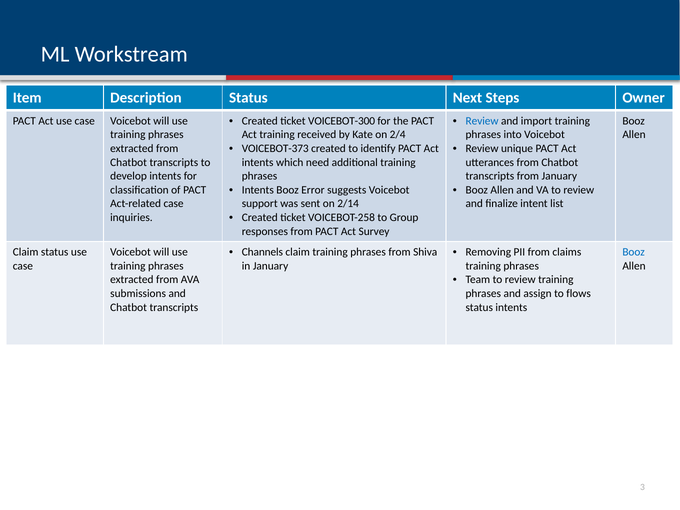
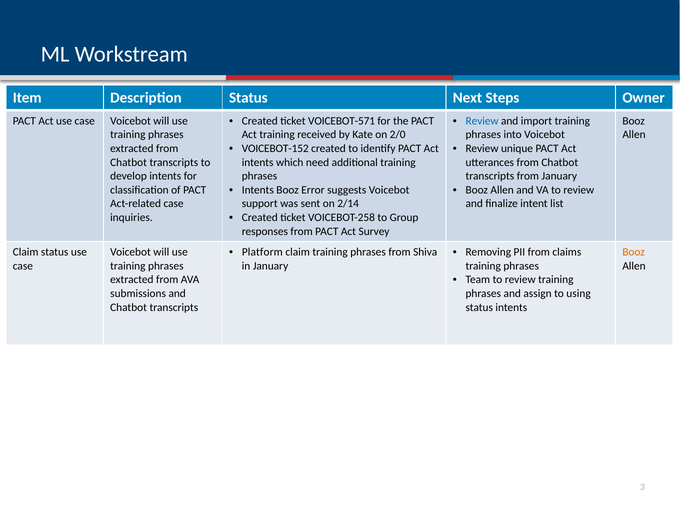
VOICEBOT-300: VOICEBOT-300 -> VOICEBOT-571
2/4: 2/4 -> 2/0
VOICEBOT-373: VOICEBOT-373 -> VOICEBOT-152
Channels: Channels -> Platform
Booz at (634, 252) colour: blue -> orange
flows: flows -> using
